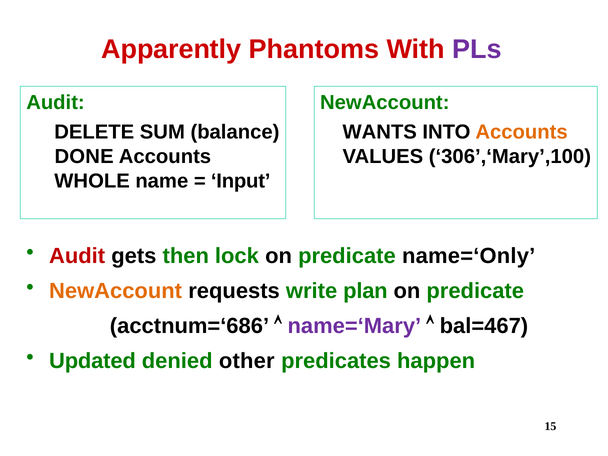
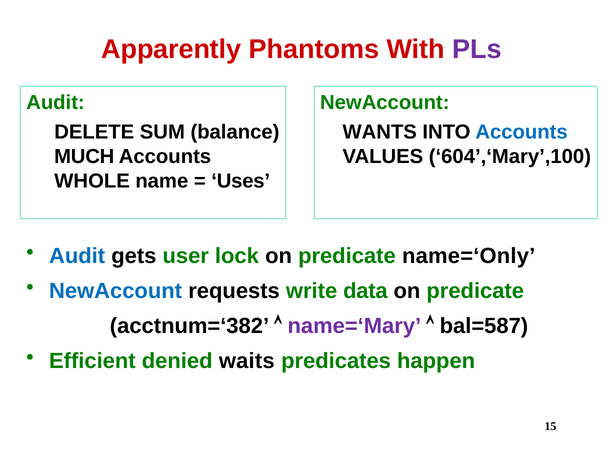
Accounts at (522, 132) colour: orange -> blue
DONE: DONE -> MUCH
306’,‘Mary’,100: 306’,‘Mary’,100 -> 604’,‘Mary’,100
Input: Input -> Uses
Audit at (77, 256) colour: red -> blue
then: then -> user
NewAccount at (116, 291) colour: orange -> blue
plan: plan -> data
acctnum=‘686: acctnum=‘686 -> acctnum=‘382
bal=467: bal=467 -> bal=587
Updated: Updated -> Efficient
other: other -> waits
